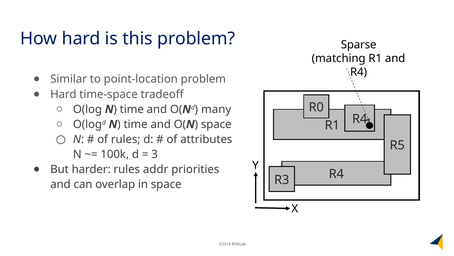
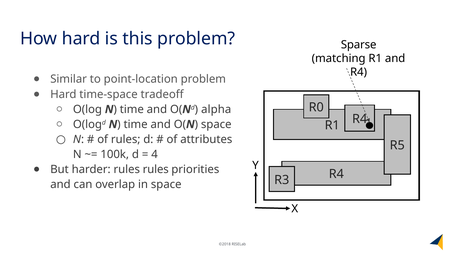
many: many -> alpha
3: 3 -> 4
rules addr: addr -> rules
